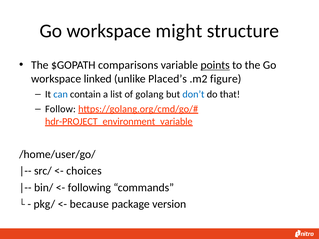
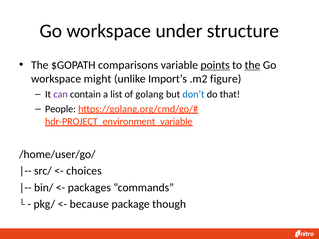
might: might -> under
the at (252, 65) underline: none -> present
linked: linked -> might
Placed’s: Placed’s -> Import’s
can colour: blue -> purple
Follow: Follow -> People
following: following -> packages
version: version -> though
